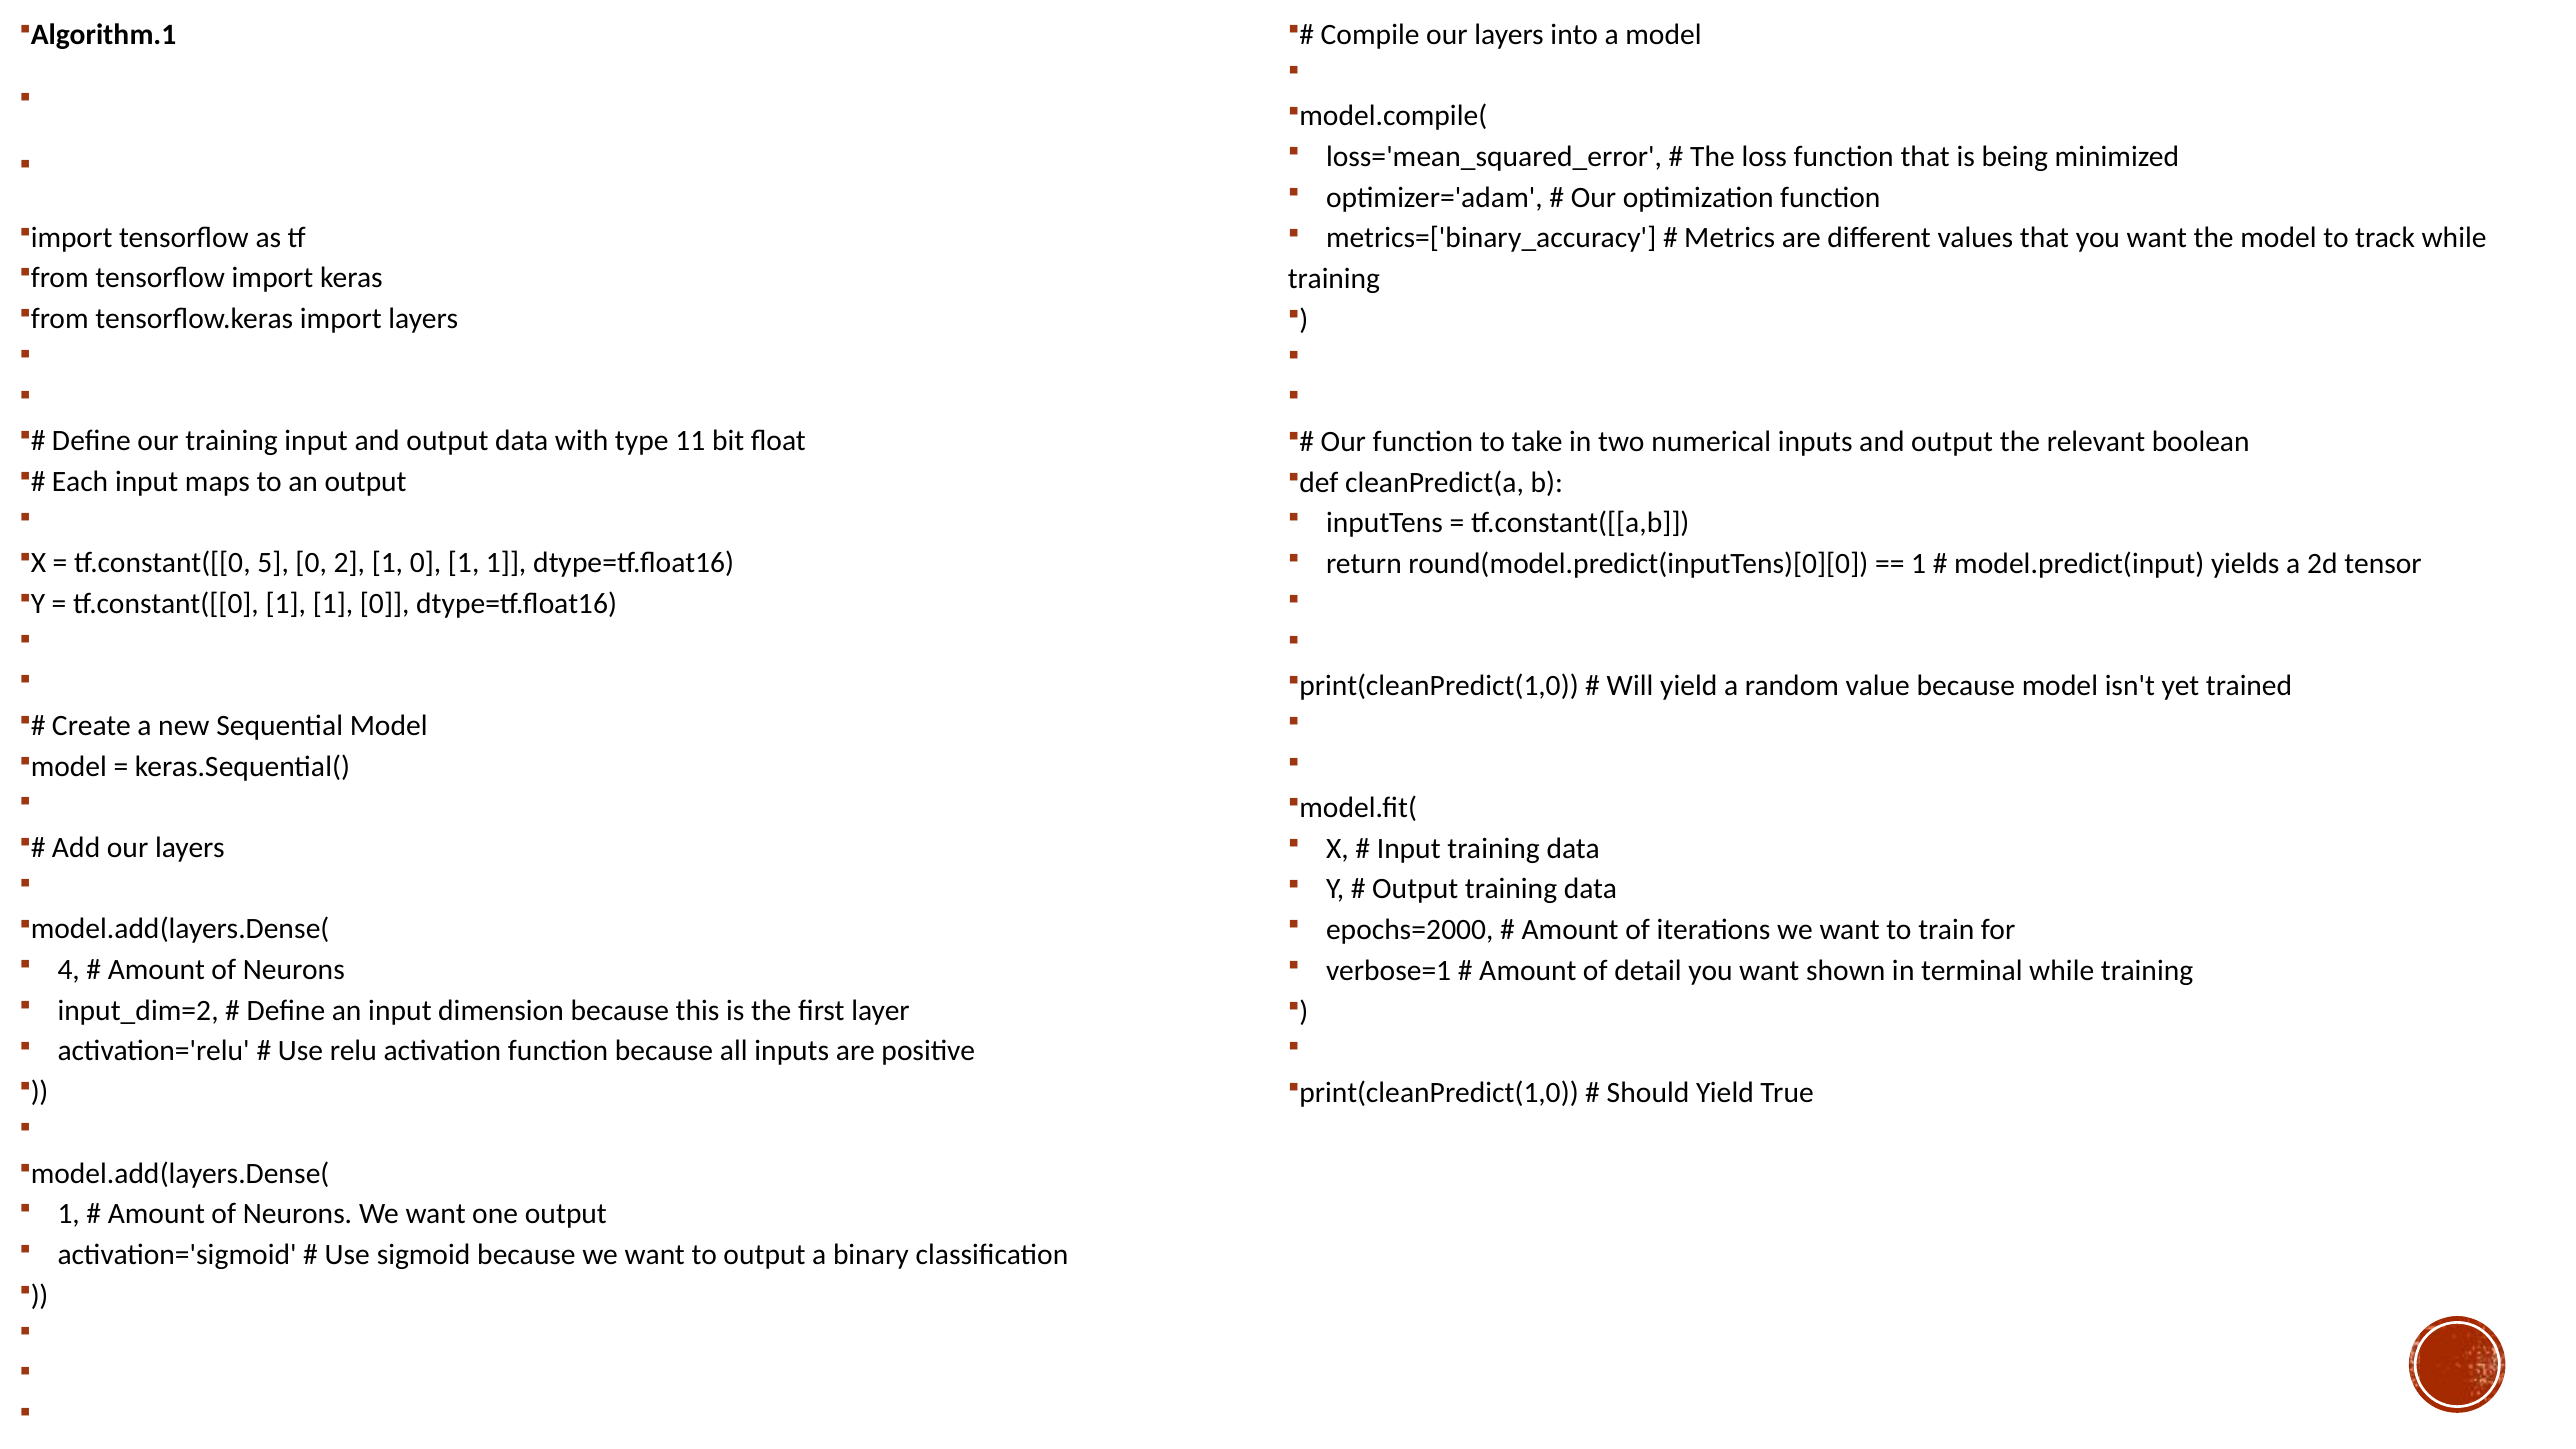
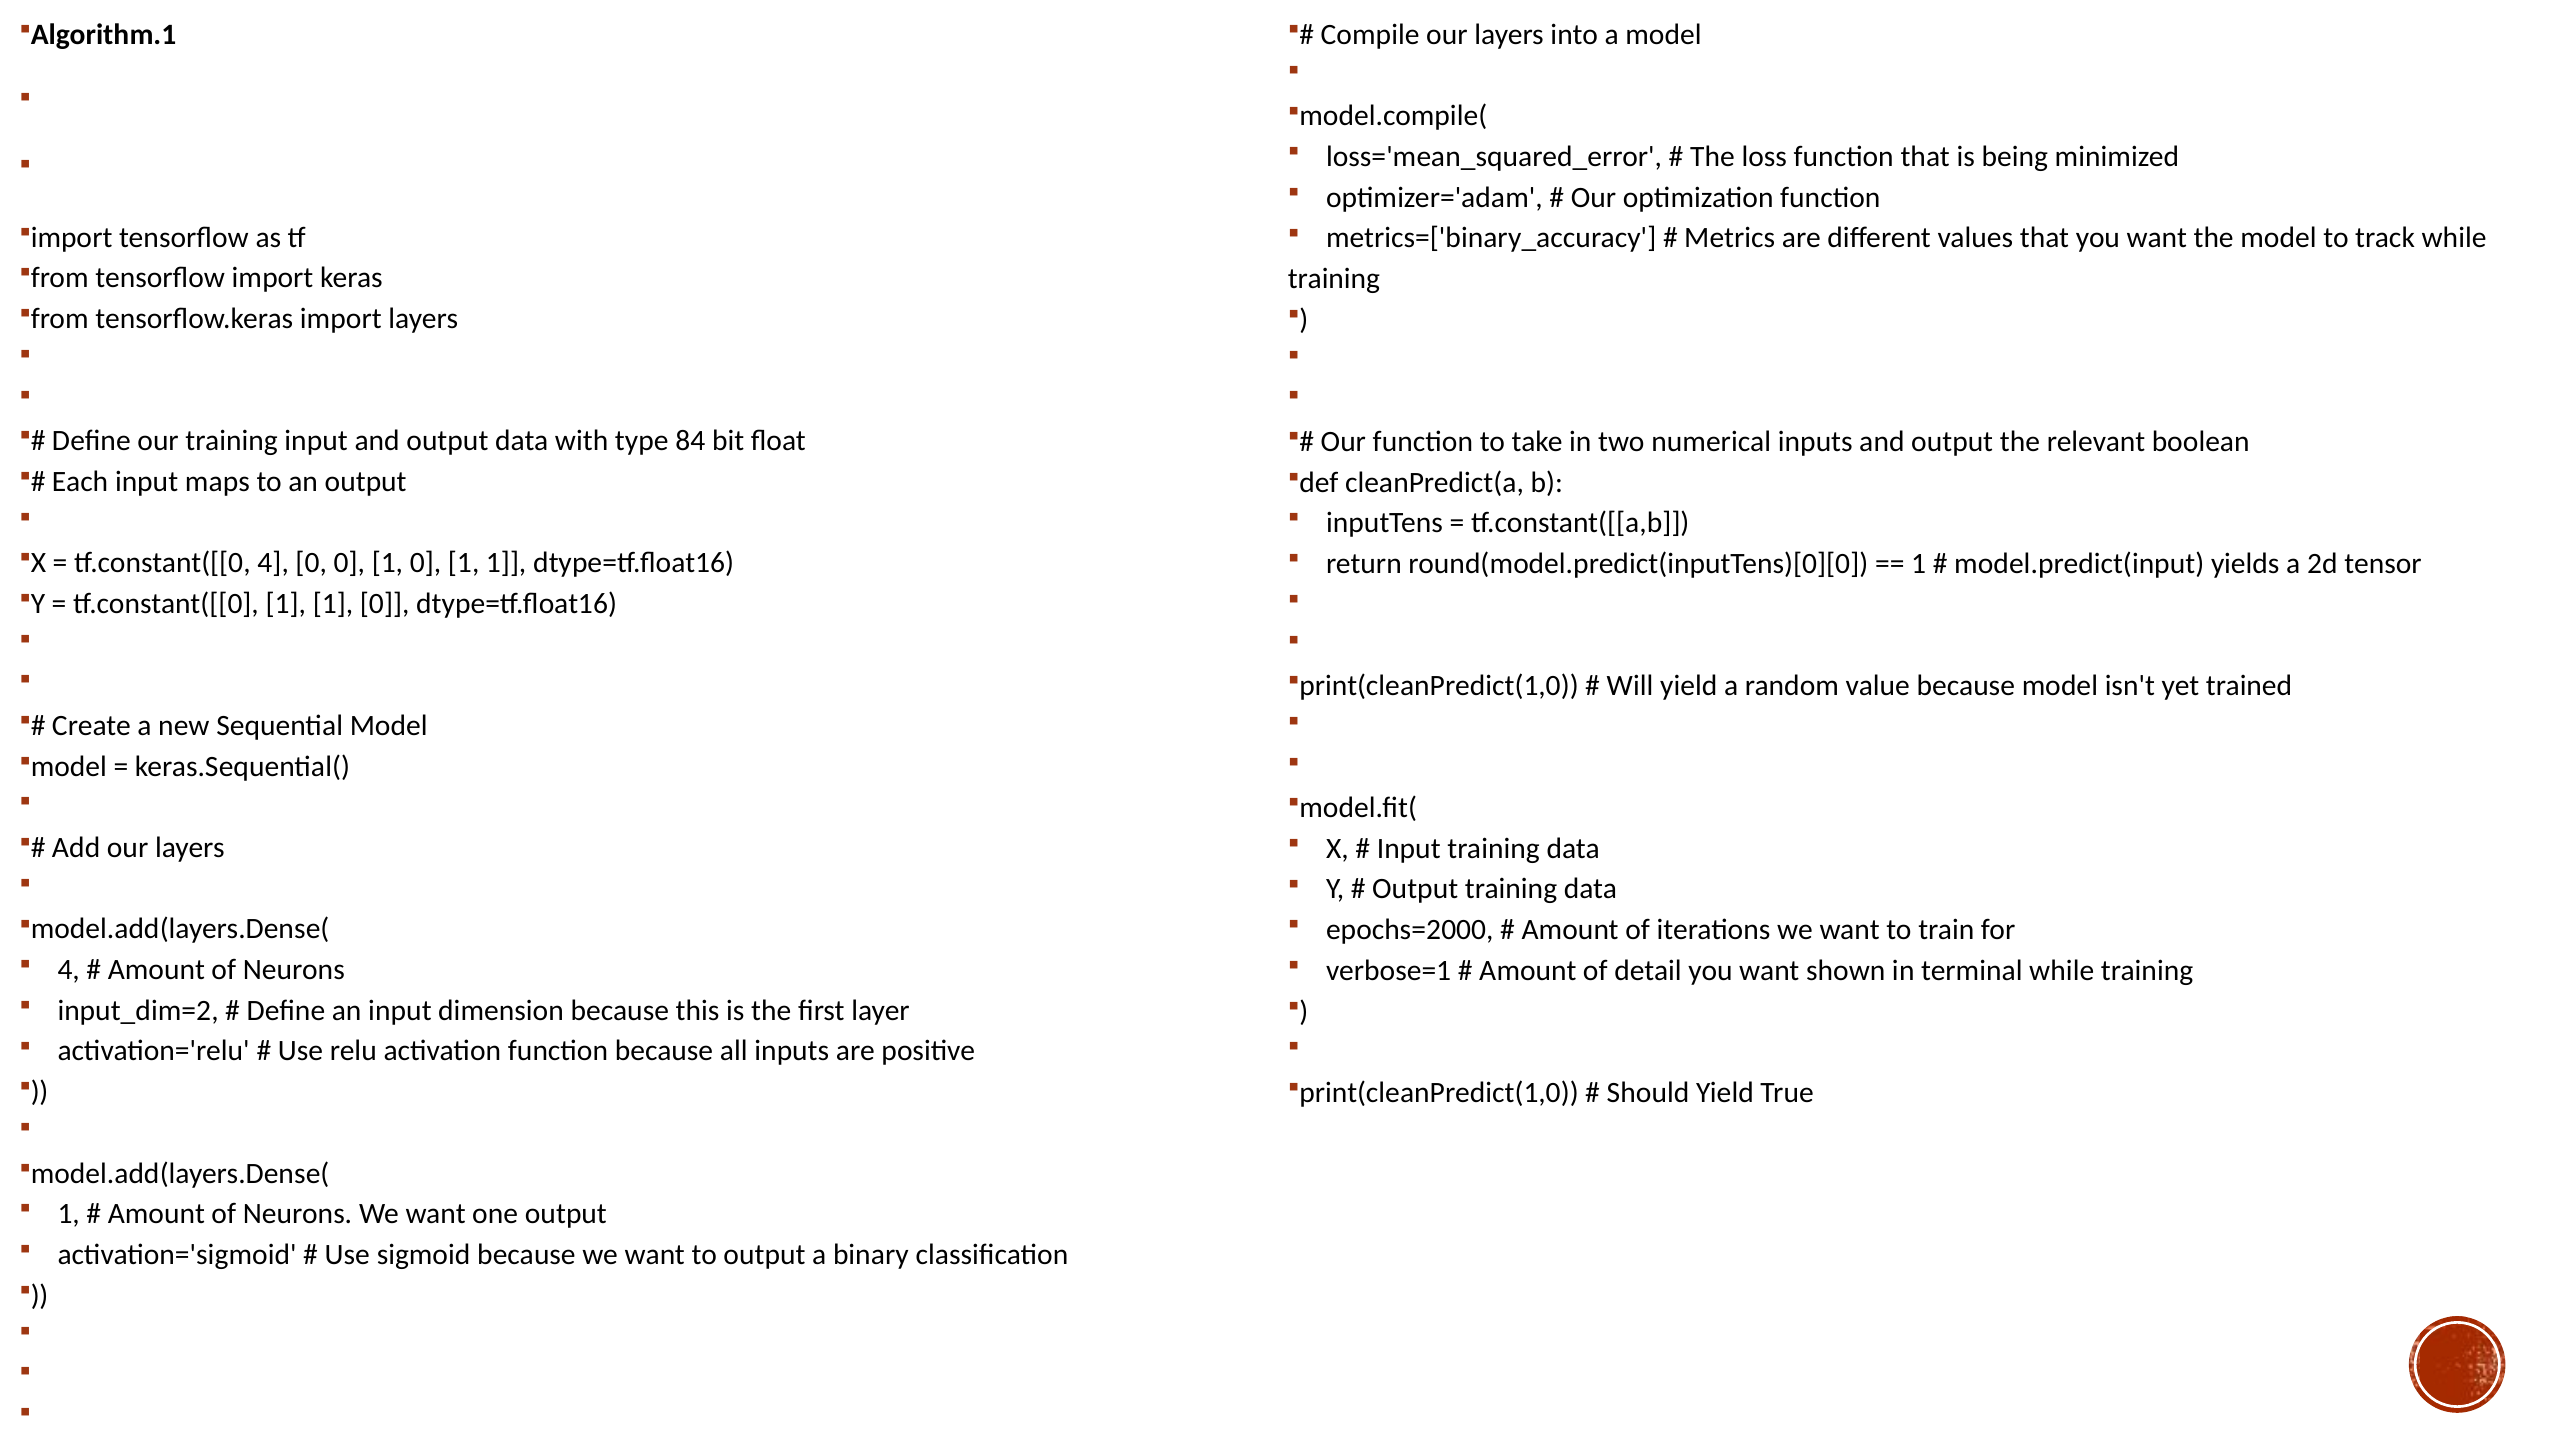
11: 11 -> 84
tf.constant([[0 5: 5 -> 4
0 2: 2 -> 0
